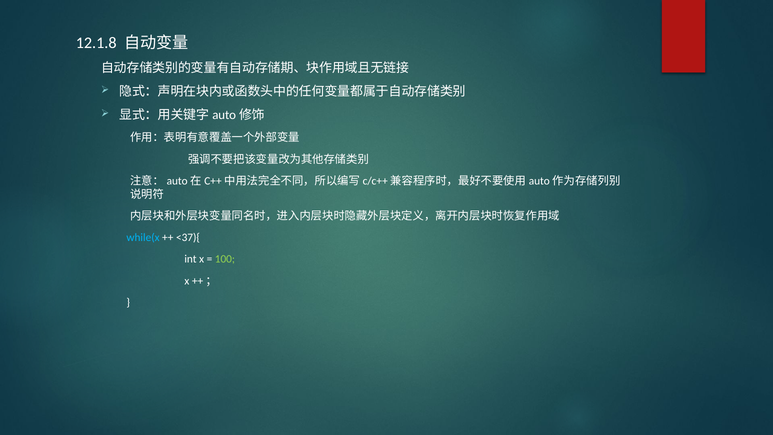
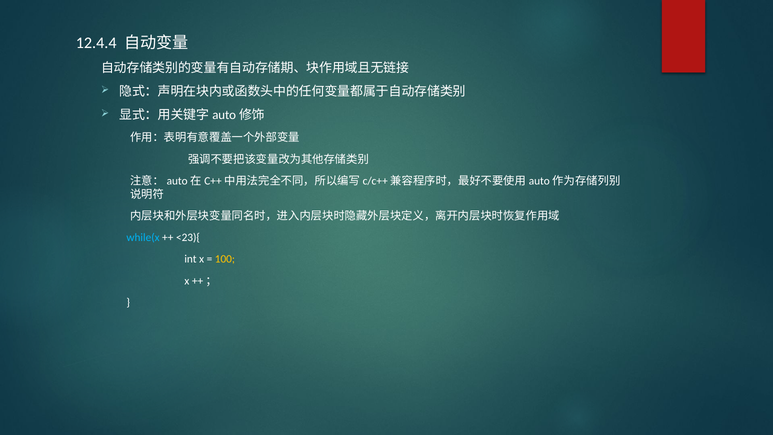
12.1.8: 12.1.8 -> 12.4.4
<37){: <37){ -> <23){
100 colour: light green -> yellow
